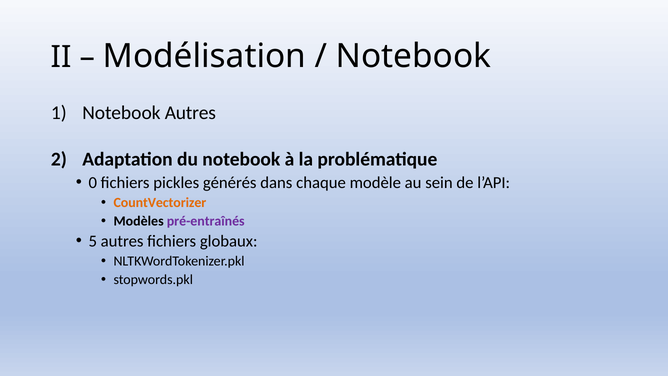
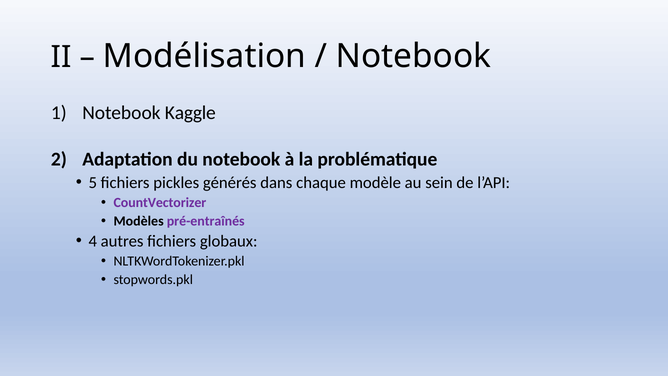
Notebook Autres: Autres -> Kaggle
0: 0 -> 5
CountVectorizer colour: orange -> purple
5: 5 -> 4
